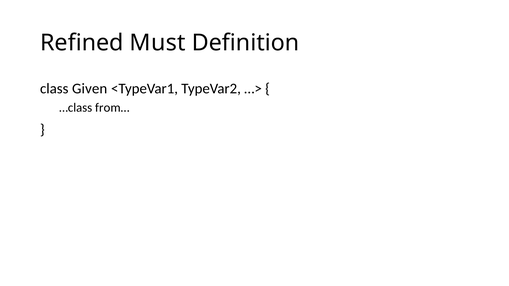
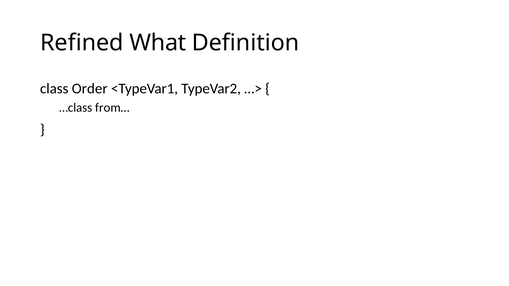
Must: Must -> What
Given: Given -> Order
